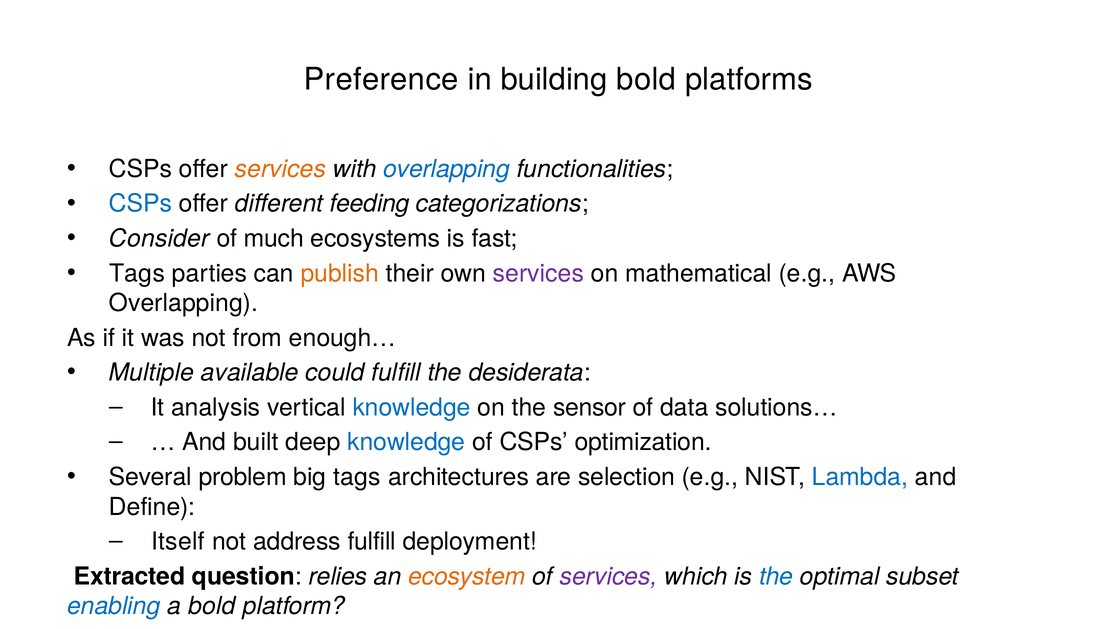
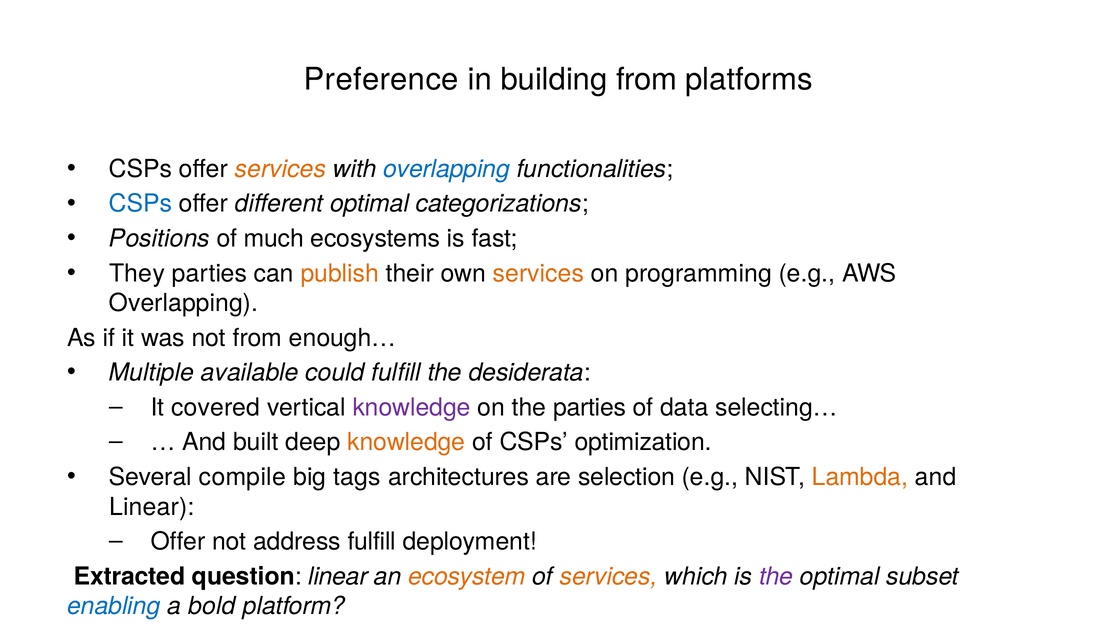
building bold: bold -> from
different feeding: feeding -> optimal
Consider: Consider -> Positions
Tags at (137, 273): Tags -> They
services at (538, 273) colour: purple -> orange
mathematical: mathematical -> programming
analysis: analysis -> covered
knowledge at (412, 407) colour: blue -> purple
the sensor: sensor -> parties
solutions…: solutions… -> selecting…
knowledge at (406, 442) colour: blue -> orange
problem: problem -> compile
Lambda colour: blue -> orange
Define at (152, 506): Define -> Linear
Itself at (178, 541): Itself -> Offer
question relies: relies -> linear
services at (609, 576) colour: purple -> orange
the at (776, 576) colour: blue -> purple
